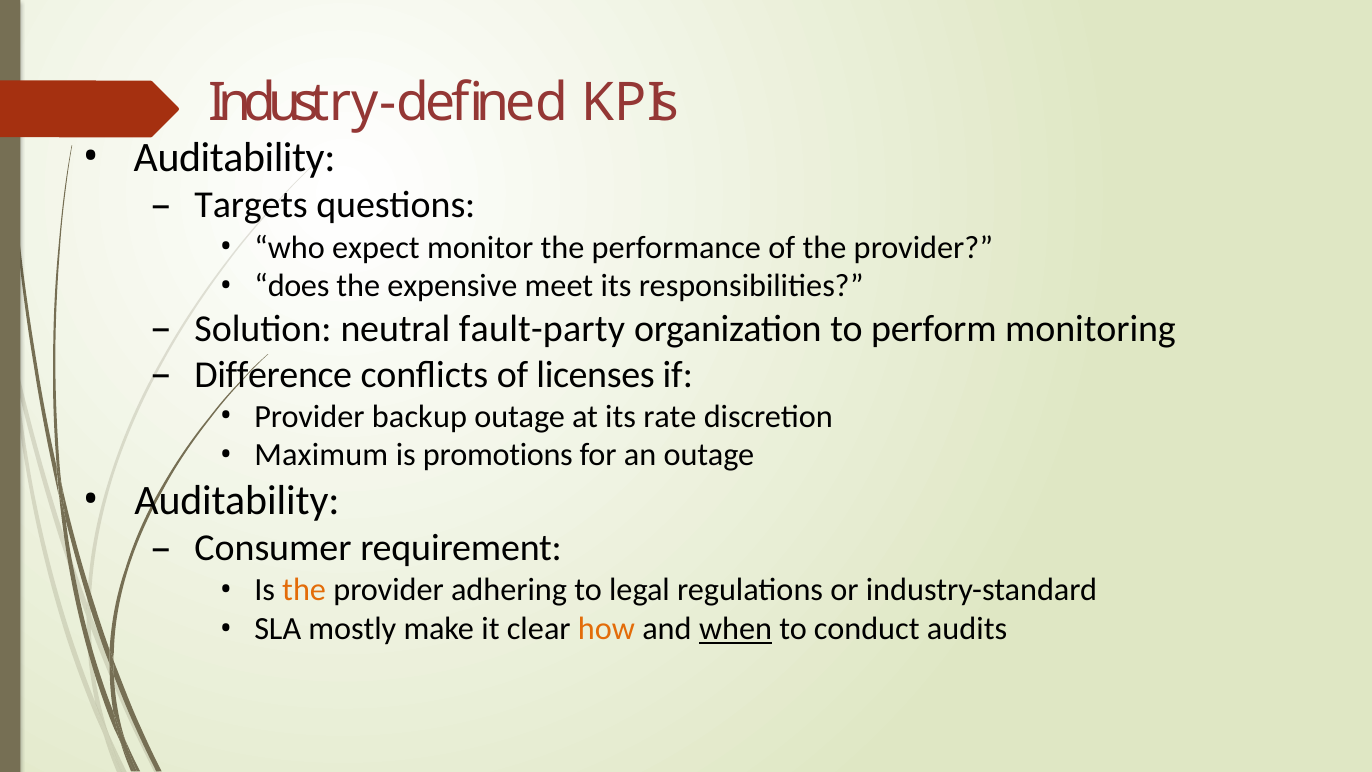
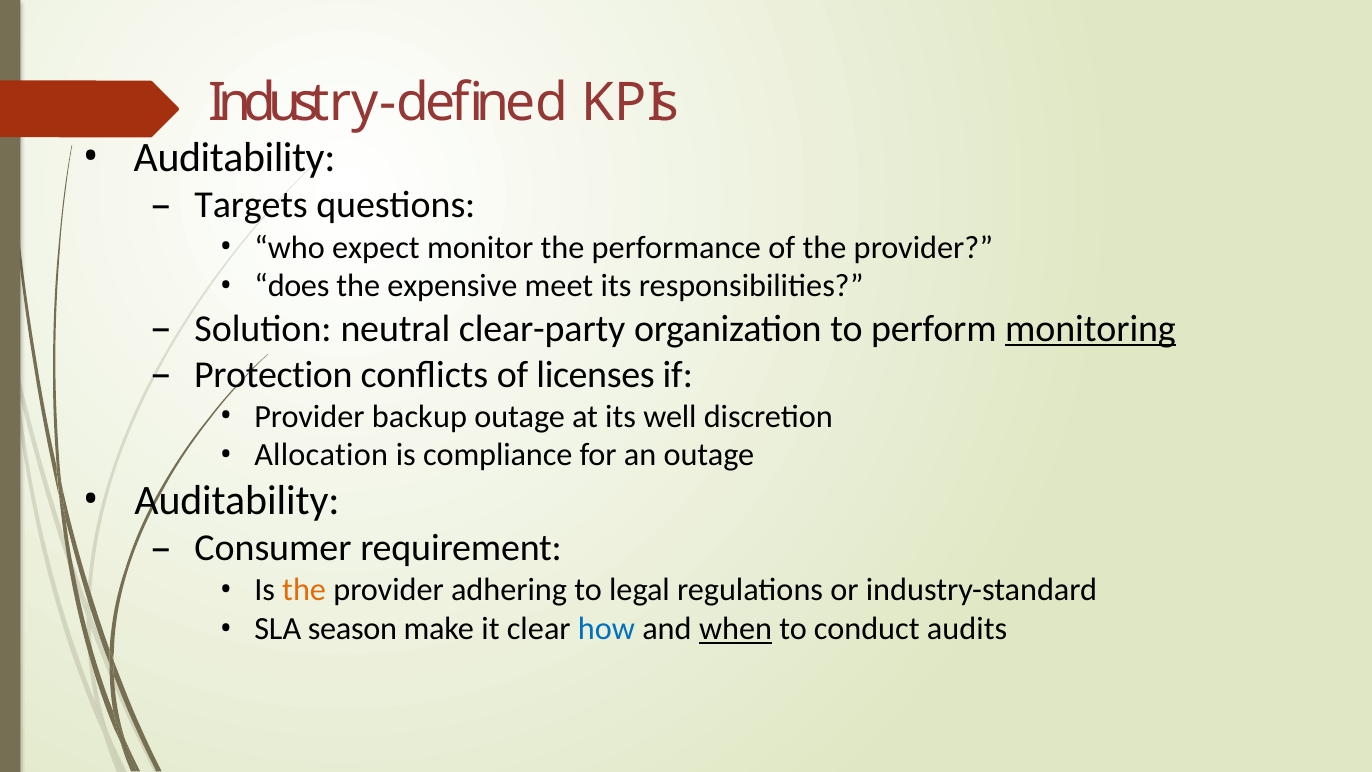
fault-party: fault-party -> clear-party
monitoring underline: none -> present
Difference: Difference -> Protection
rate: rate -> well
Maximum: Maximum -> Allocation
promotions: promotions -> compliance
mostly: mostly -> season
how colour: orange -> blue
